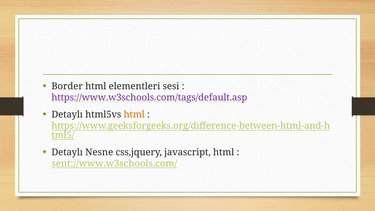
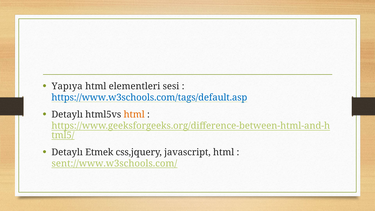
Border: Border -> Yapıya
https://www.w3schools.com/tags/default.asp colour: purple -> blue
Nesne: Nesne -> Etmek
